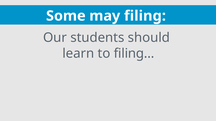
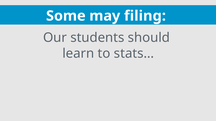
filing…: filing… -> stats…
